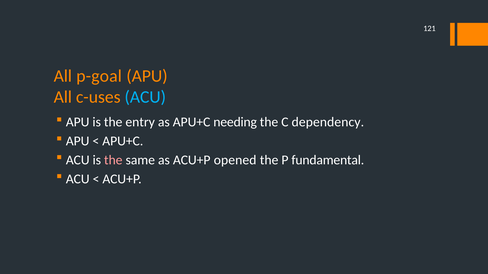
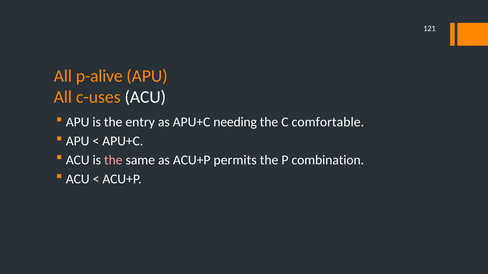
p-goal: p-goal -> p-alive
ACU at (145, 97) colour: light blue -> white
dependency: dependency -> comfortable
opened: opened -> permits
fundamental: fundamental -> combination
